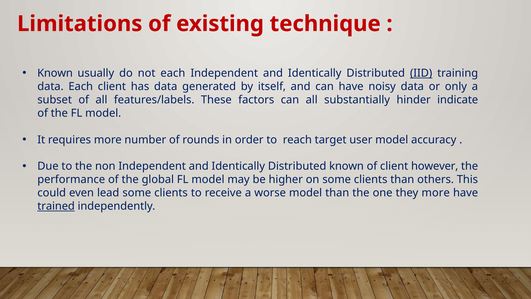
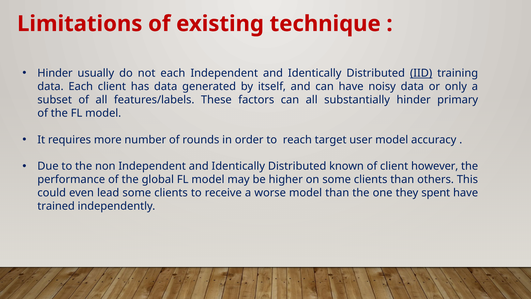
Known at (55, 73): Known -> Hinder
indicate: indicate -> primary
they more: more -> spent
trained underline: present -> none
